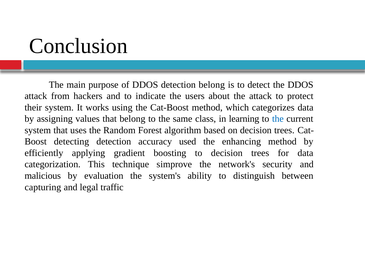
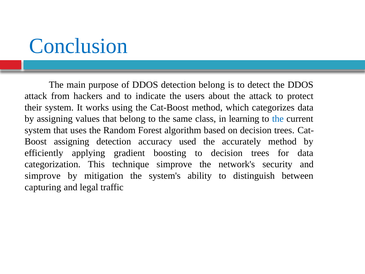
Conclusion colour: black -> blue
detecting at (71, 141): detecting -> assigning
enhancing: enhancing -> accurately
malicious at (43, 176): malicious -> simprove
evaluation: evaluation -> mitigation
